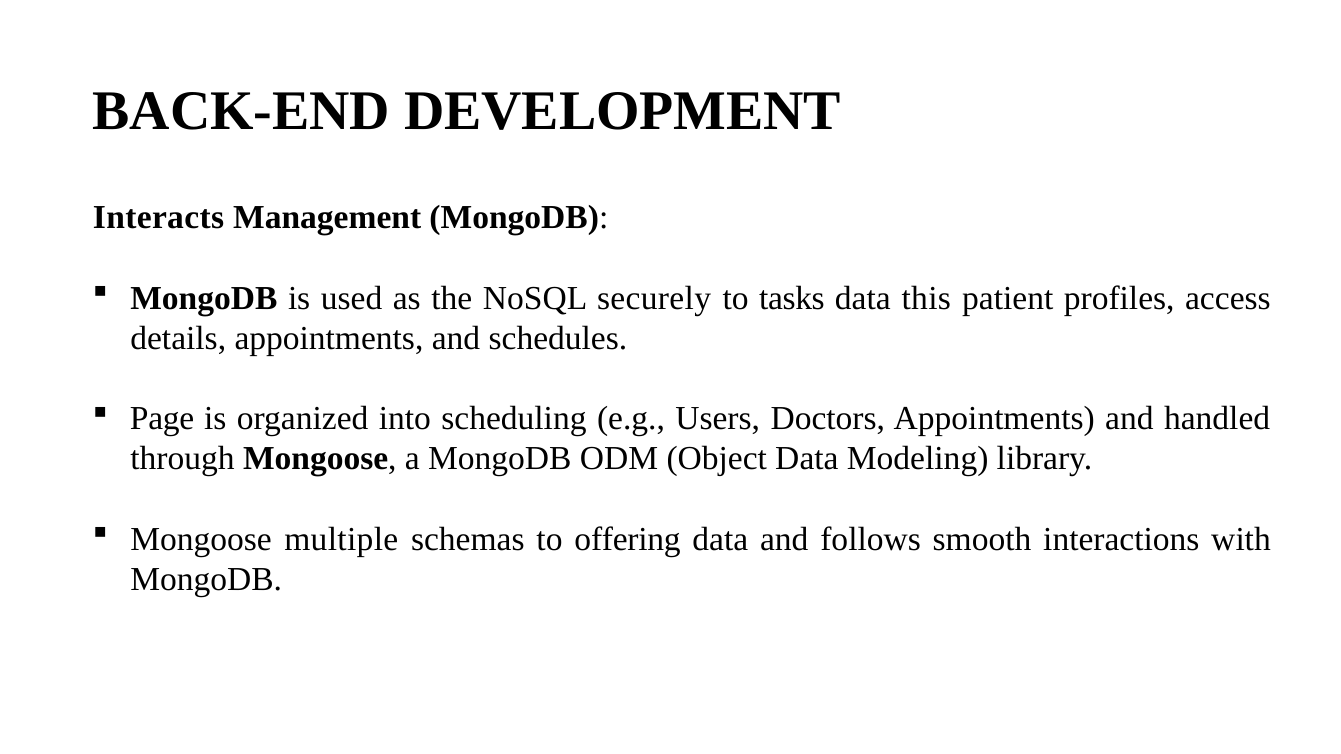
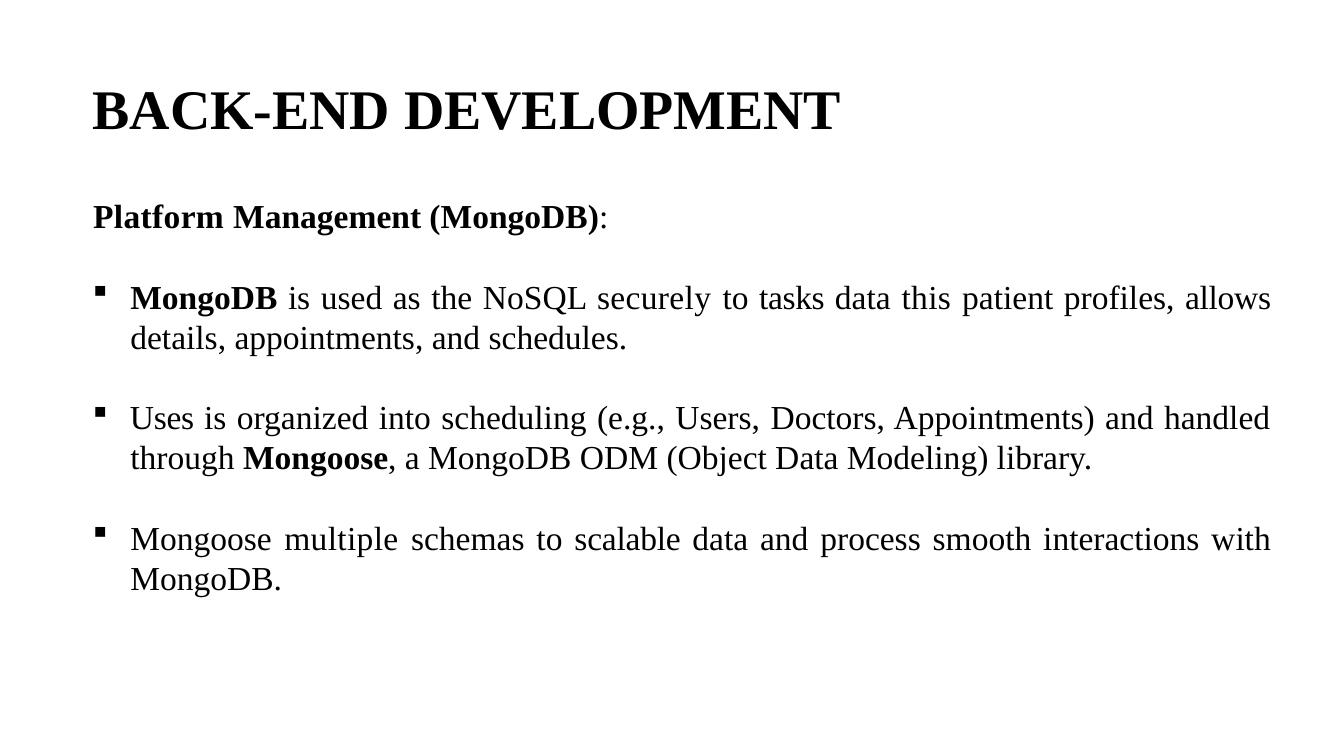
Interacts: Interacts -> Platform
access: access -> allows
Page: Page -> Uses
offering: offering -> scalable
follows: follows -> process
